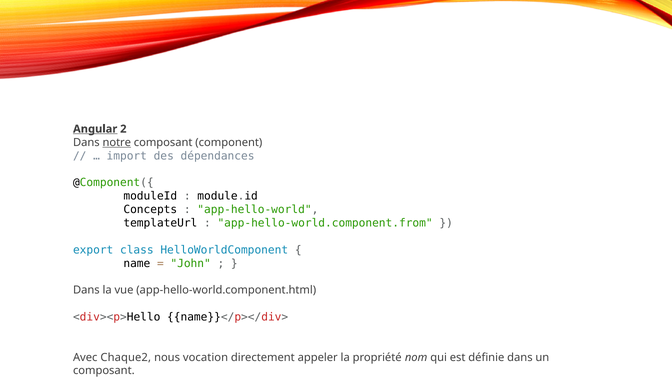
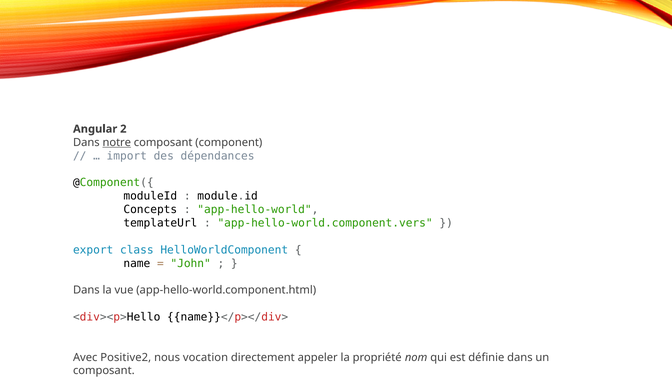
Angular underline: present -> none
app-hello-world.component.from: app-hello-world.component.from -> app-hello-world.component.vers
Chaque2: Chaque2 -> Positive2
